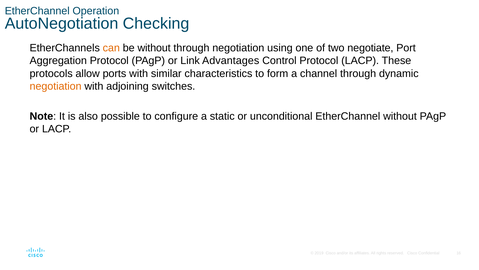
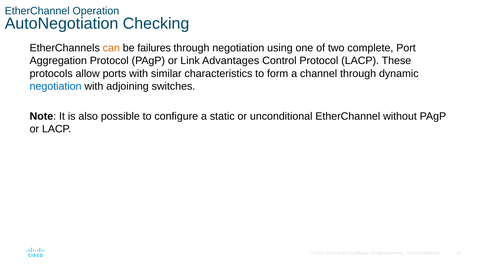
be without: without -> failures
negotiate: negotiate -> complete
negotiation at (56, 86) colour: orange -> blue
